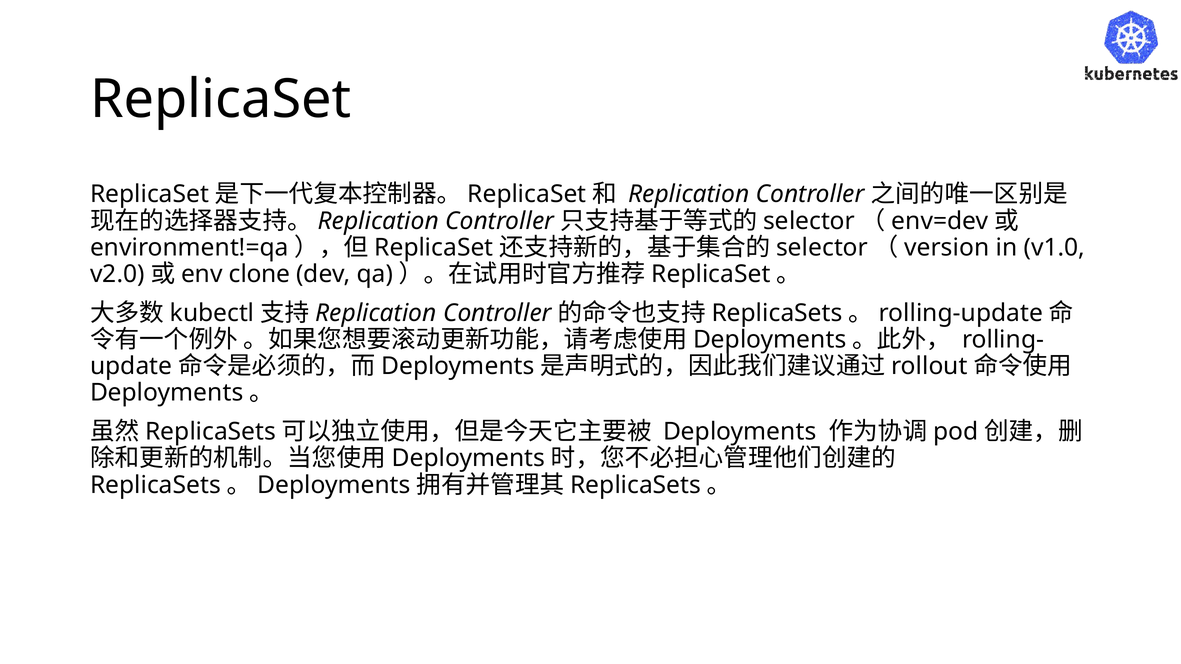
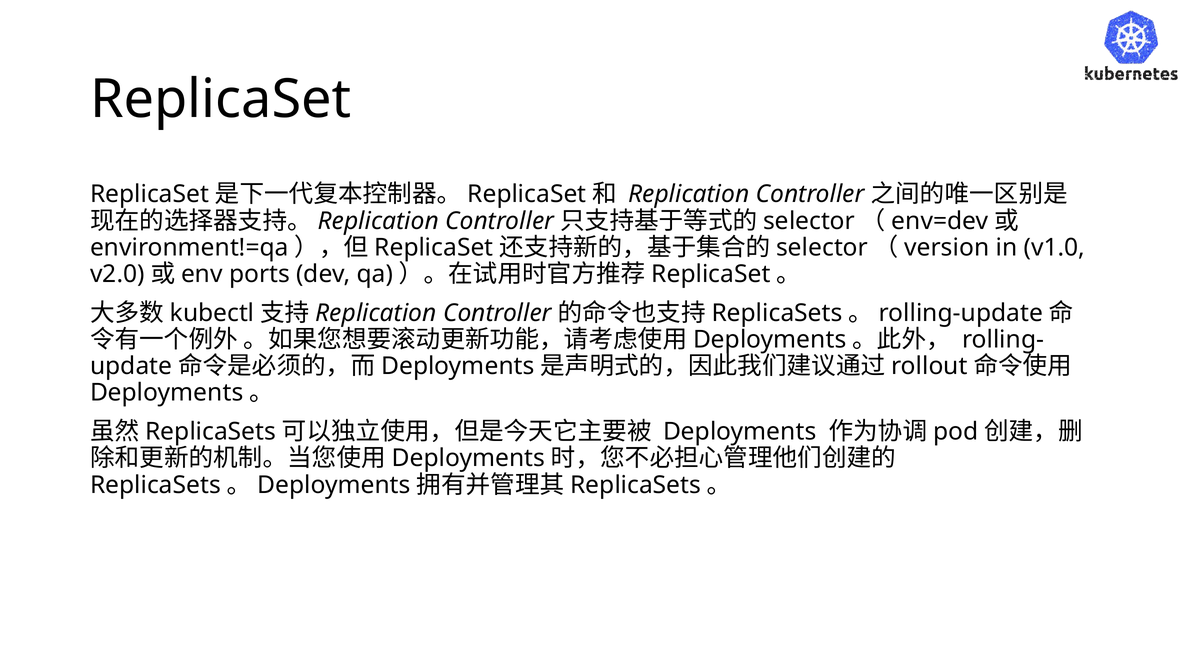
clone: clone -> ports
